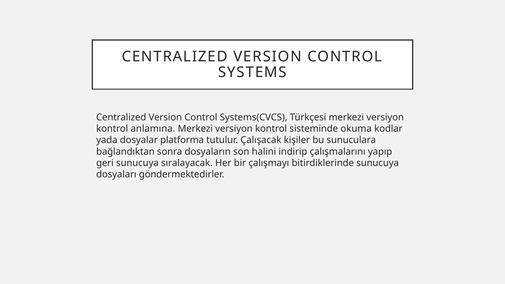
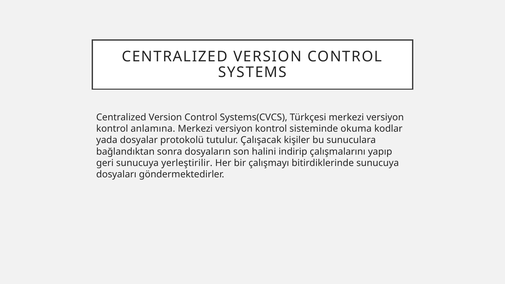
platforma: platforma -> protokolü
sıralayacak: sıralayacak -> yerleştirilir
